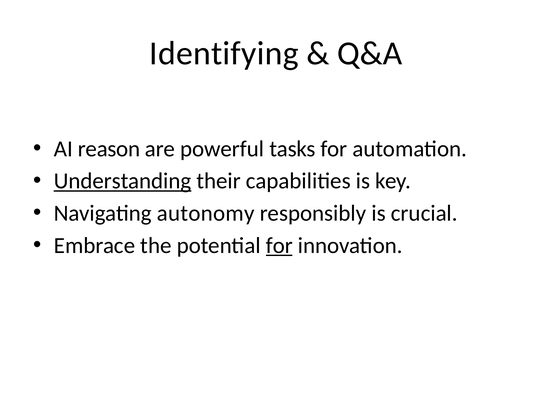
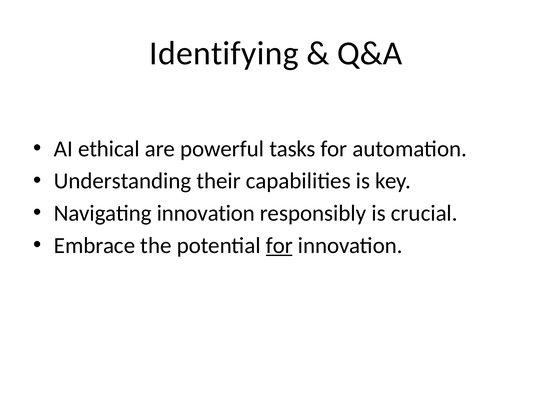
reason: reason -> ethical
Understanding underline: present -> none
Navigating autonomy: autonomy -> innovation
